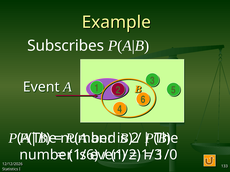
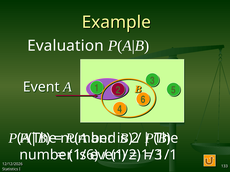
Subscribes: Subscribes -> Evaluation
1/0: 1/0 -> 1/1
